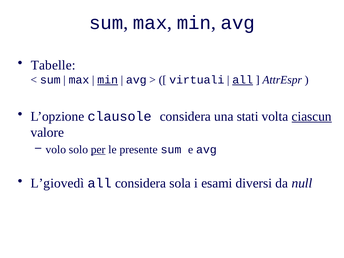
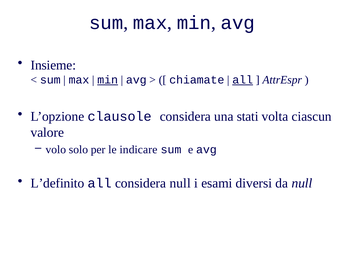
Tabelle: Tabelle -> Insieme
virtuali: virtuali -> chiamate
ciascun underline: present -> none
per underline: present -> none
presente: presente -> indicare
L’giovedì: L’giovedì -> L’definito
considera sola: sola -> null
